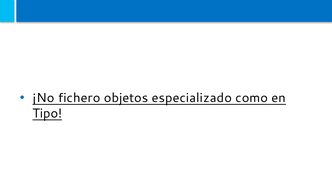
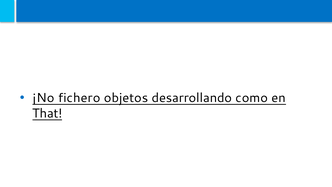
especializado: especializado -> desarrollando
Tipo: Tipo -> That
